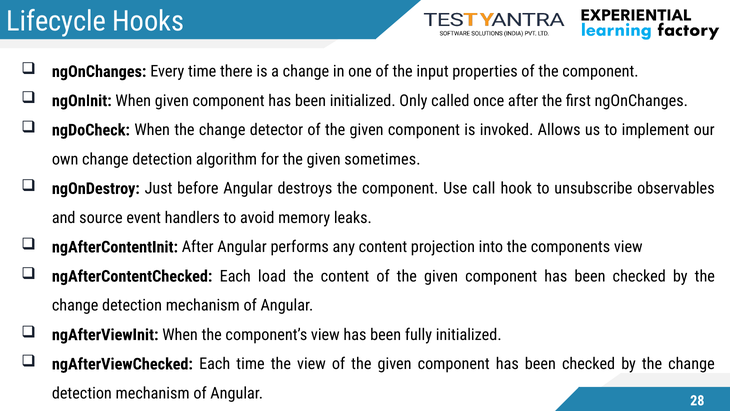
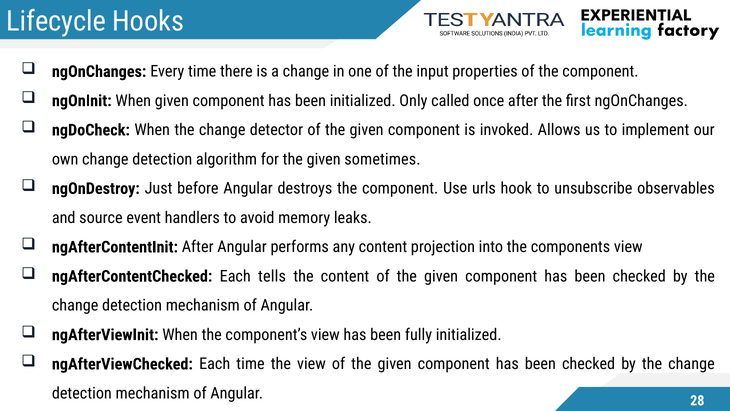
call: call -> urls
load: load -> tells
